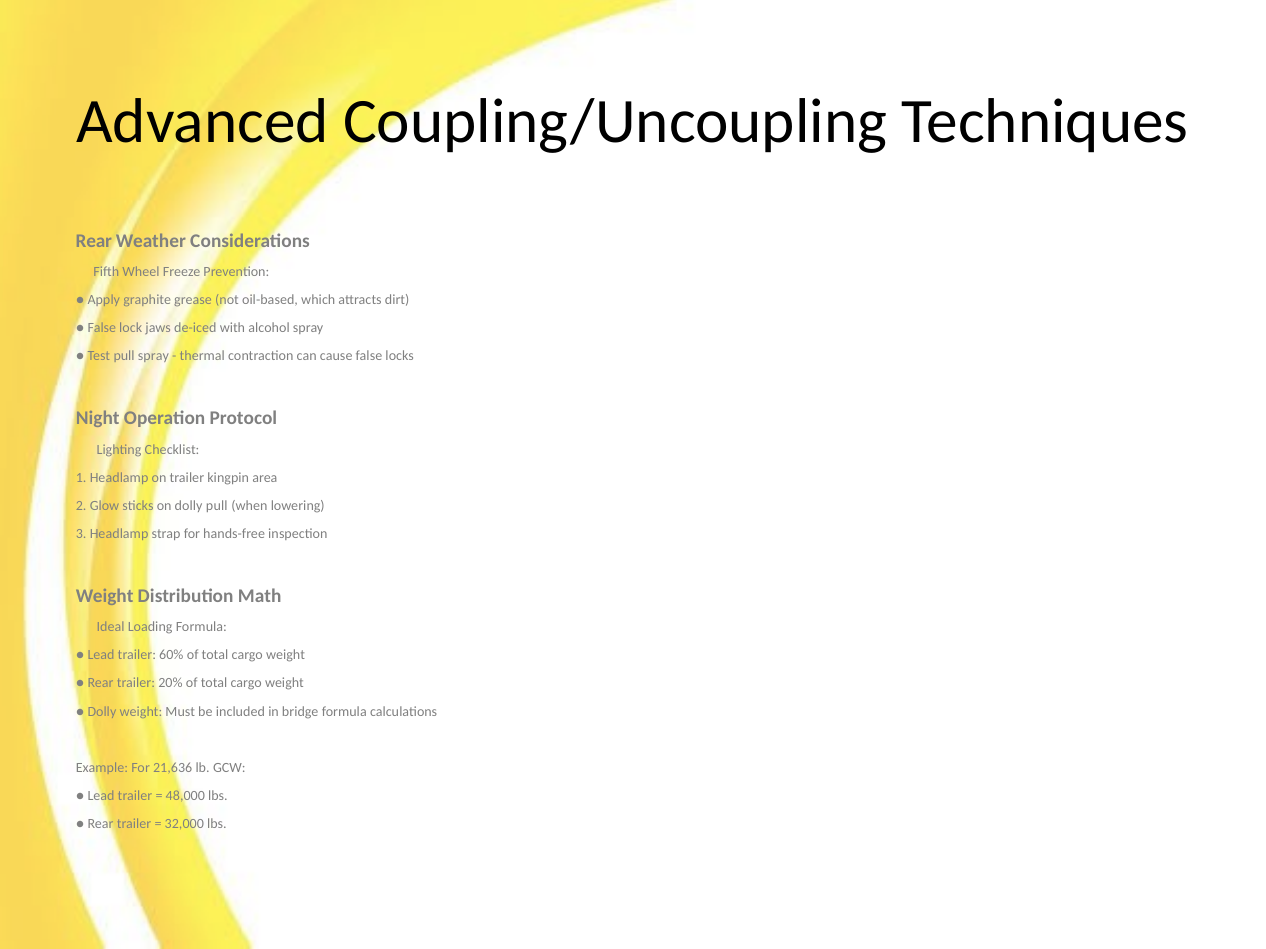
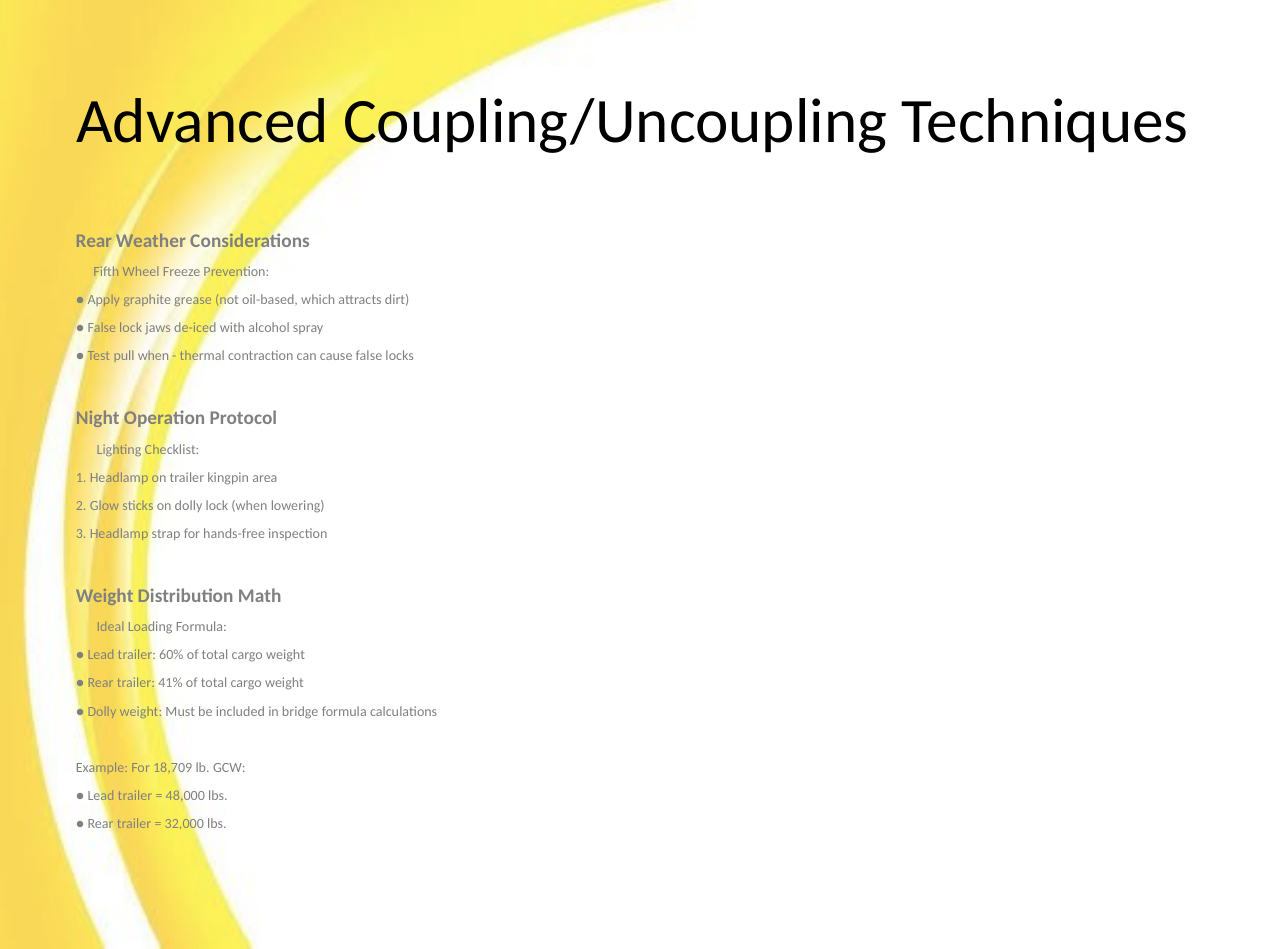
pull spray: spray -> when
dolly pull: pull -> lock
20%: 20% -> 41%
21,636: 21,636 -> 18,709
